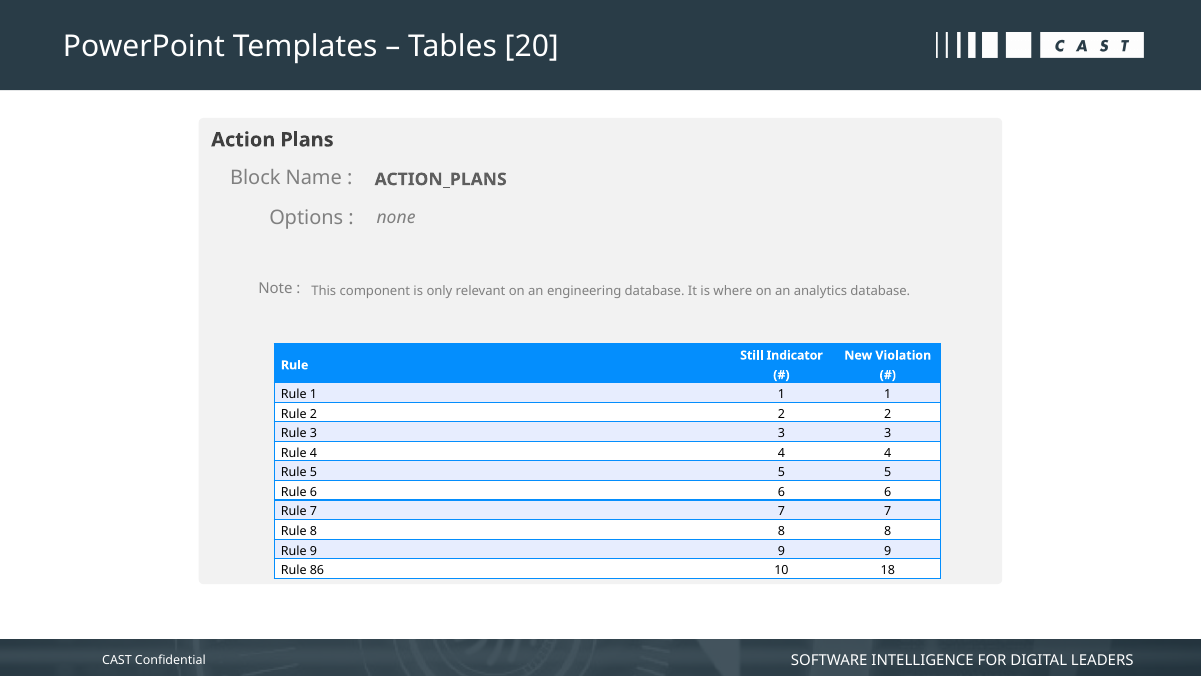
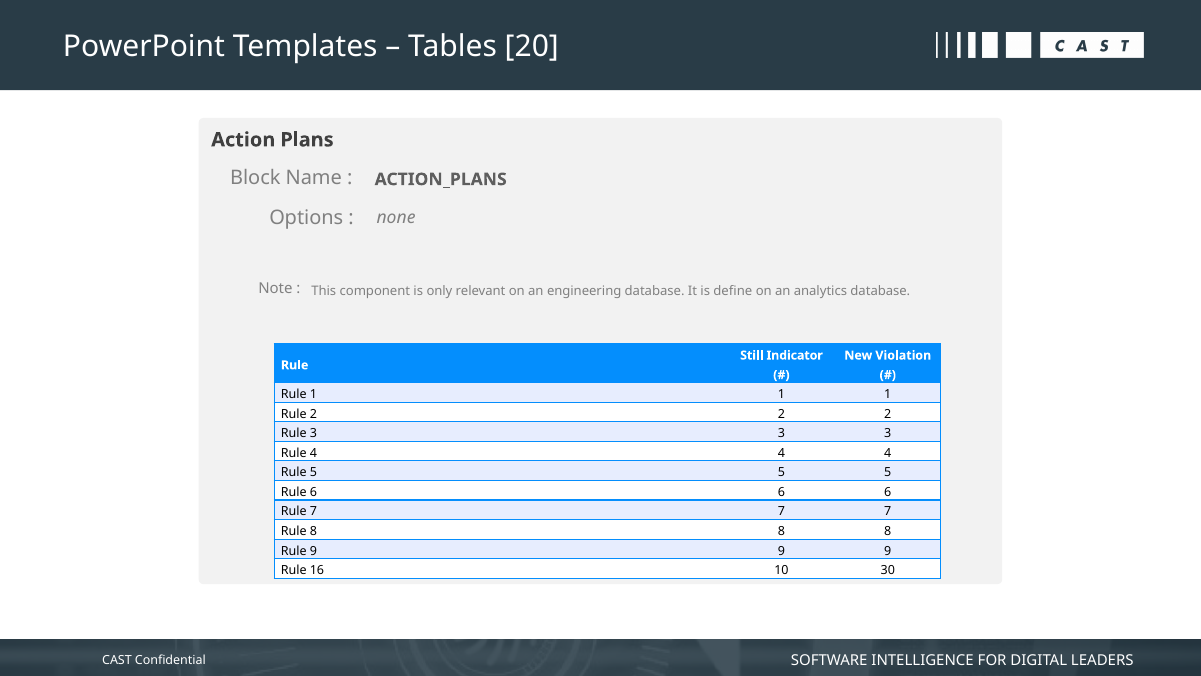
where: where -> define
86: 86 -> 16
18: 18 -> 30
